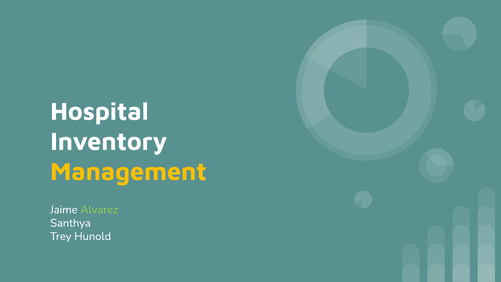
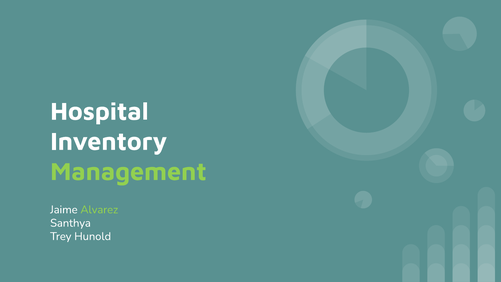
Management colour: yellow -> light green
